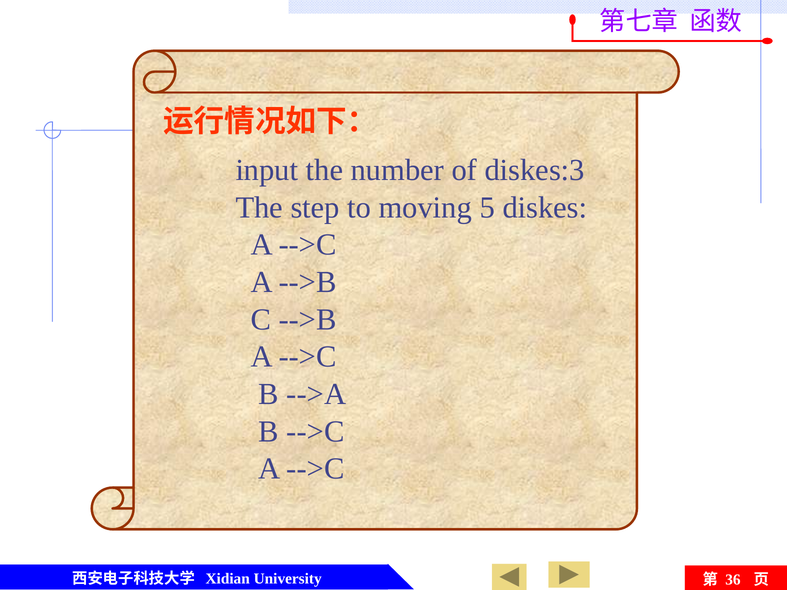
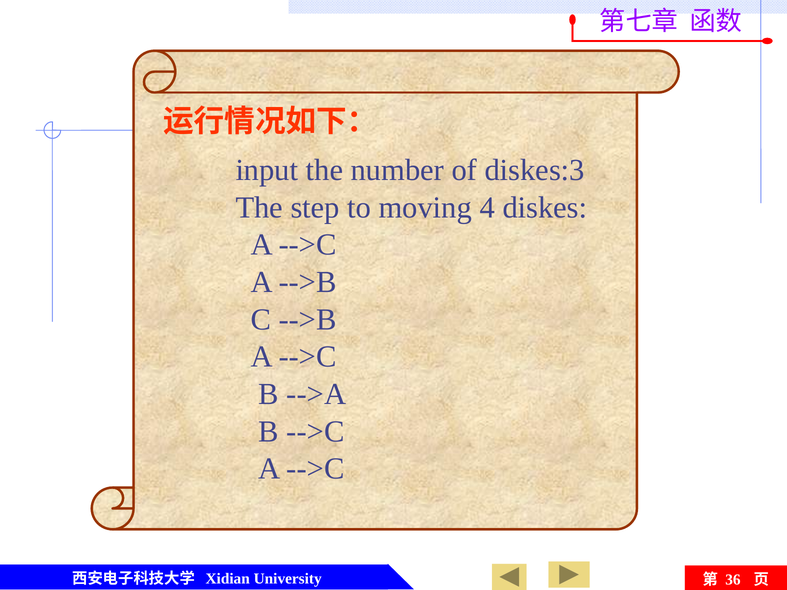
5: 5 -> 4
